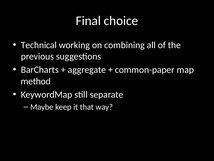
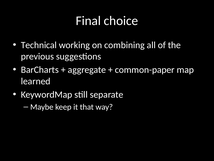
method: method -> learned
